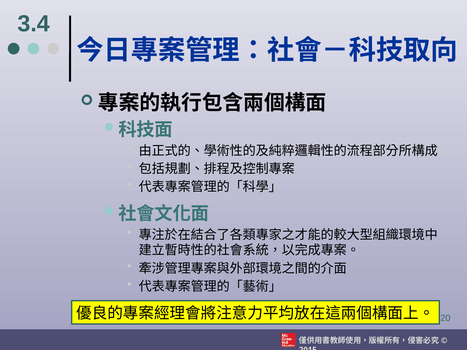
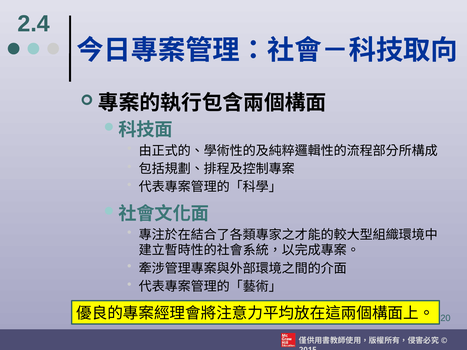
3.4: 3.4 -> 2.4
